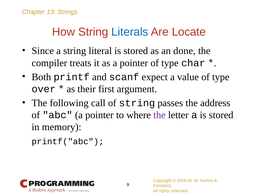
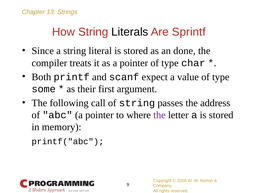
Literals colour: blue -> black
Locate: Locate -> Sprintf
over: over -> some
